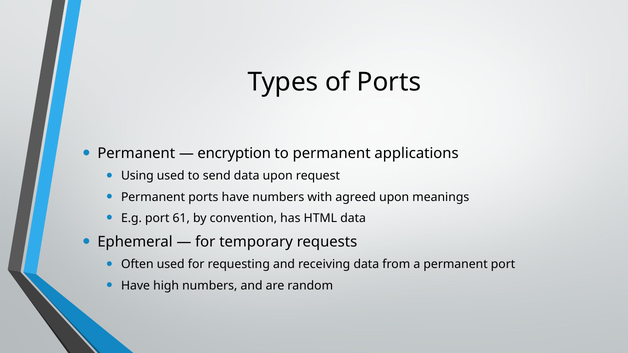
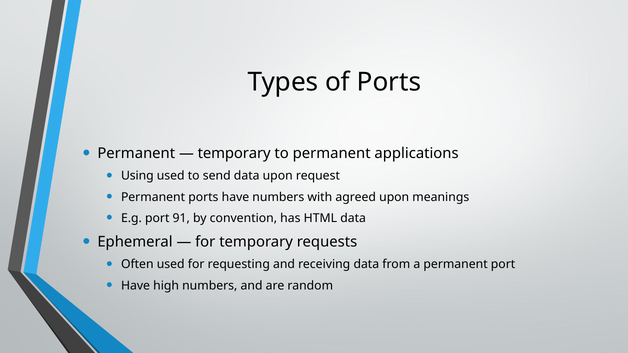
encryption at (234, 153): encryption -> temporary
61: 61 -> 91
